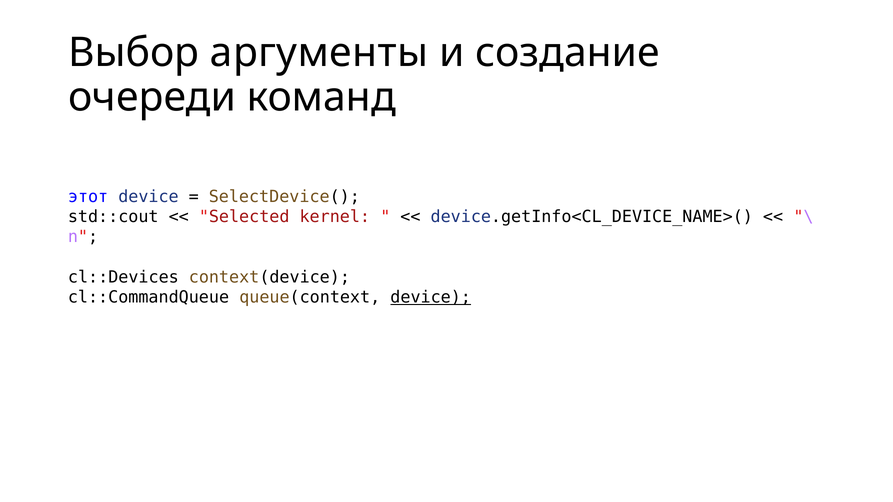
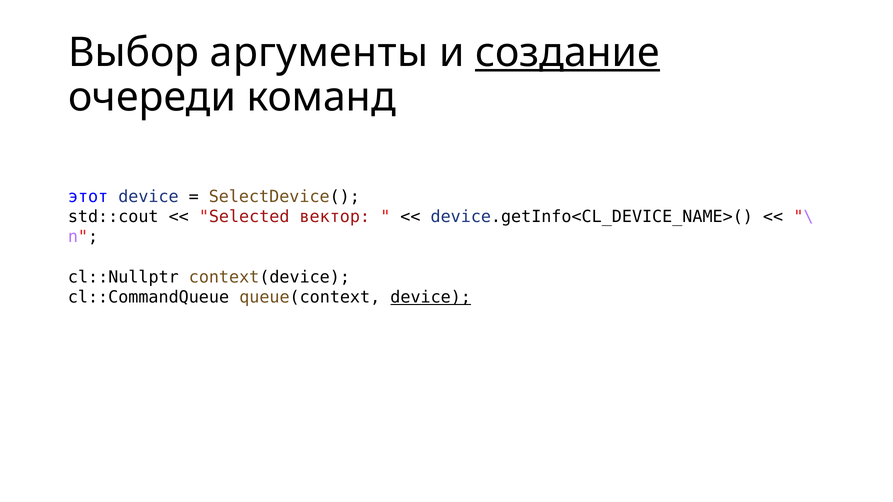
создание underline: none -> present
kernel: kernel -> вектор
cl::Devices: cl::Devices -> cl::Nullptr
